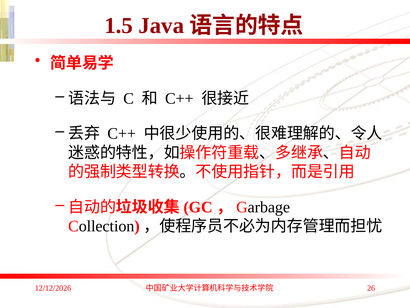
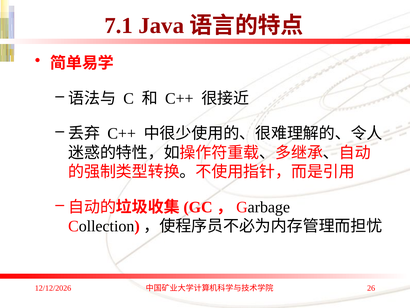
1.5: 1.5 -> 7.1
